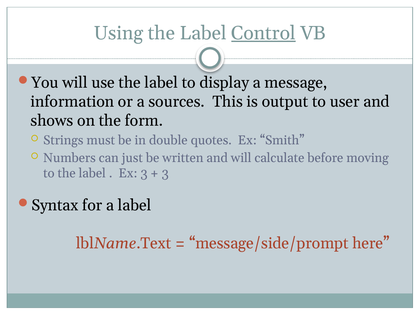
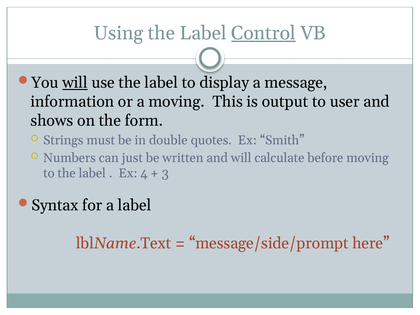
will at (75, 83) underline: none -> present
a sources: sources -> moving
Ex 3: 3 -> 4
